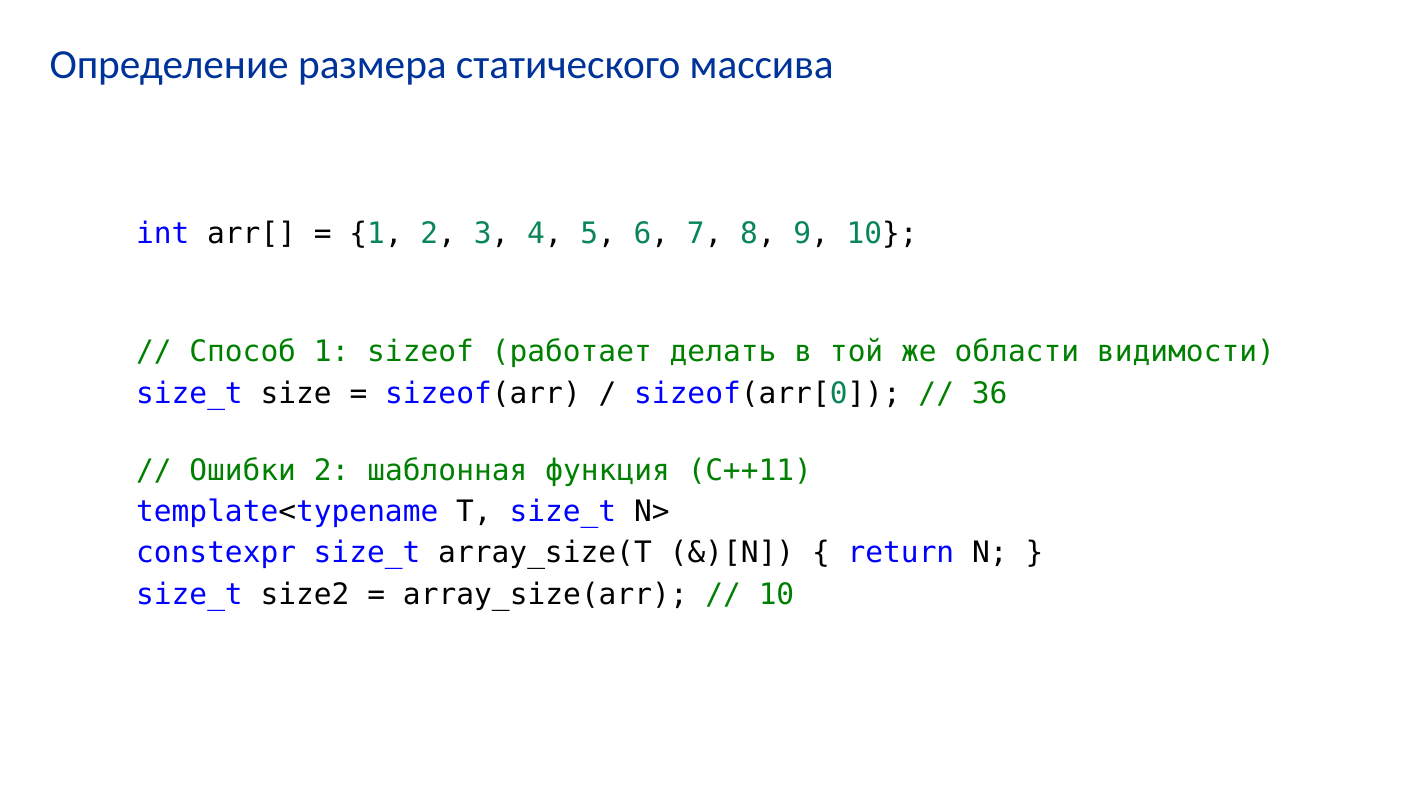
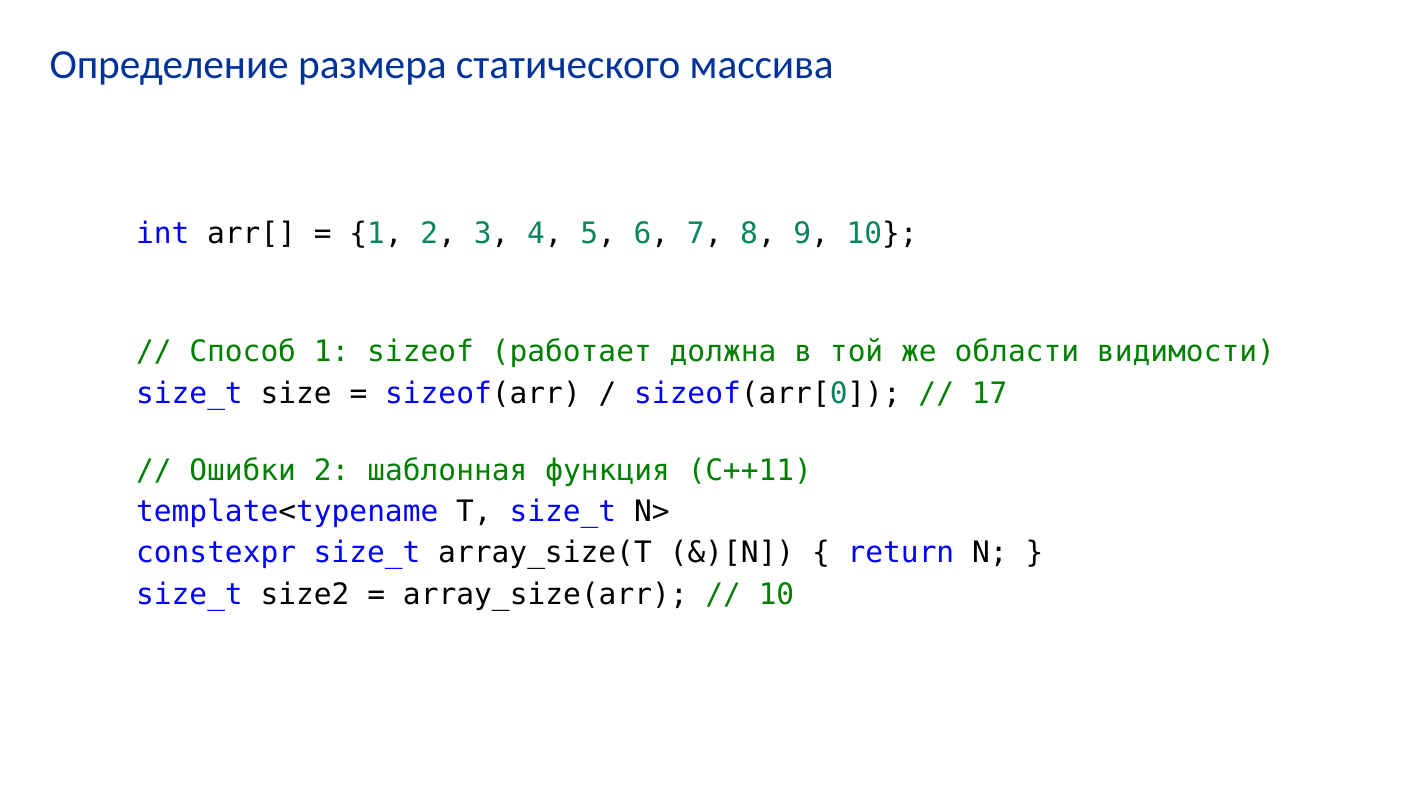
делать: делать -> должна
36: 36 -> 17
